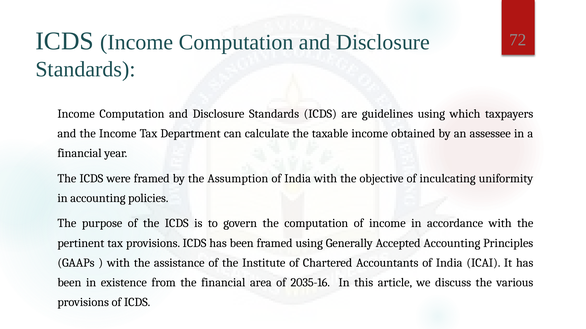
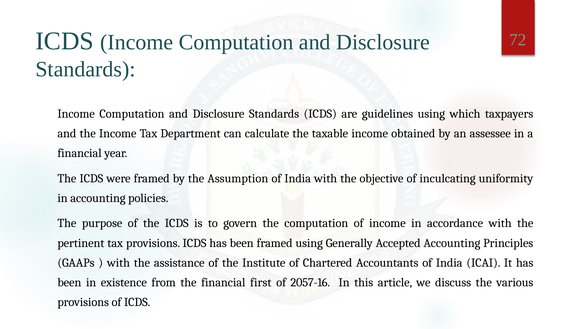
area: area -> first
2035-16: 2035-16 -> 2057-16
